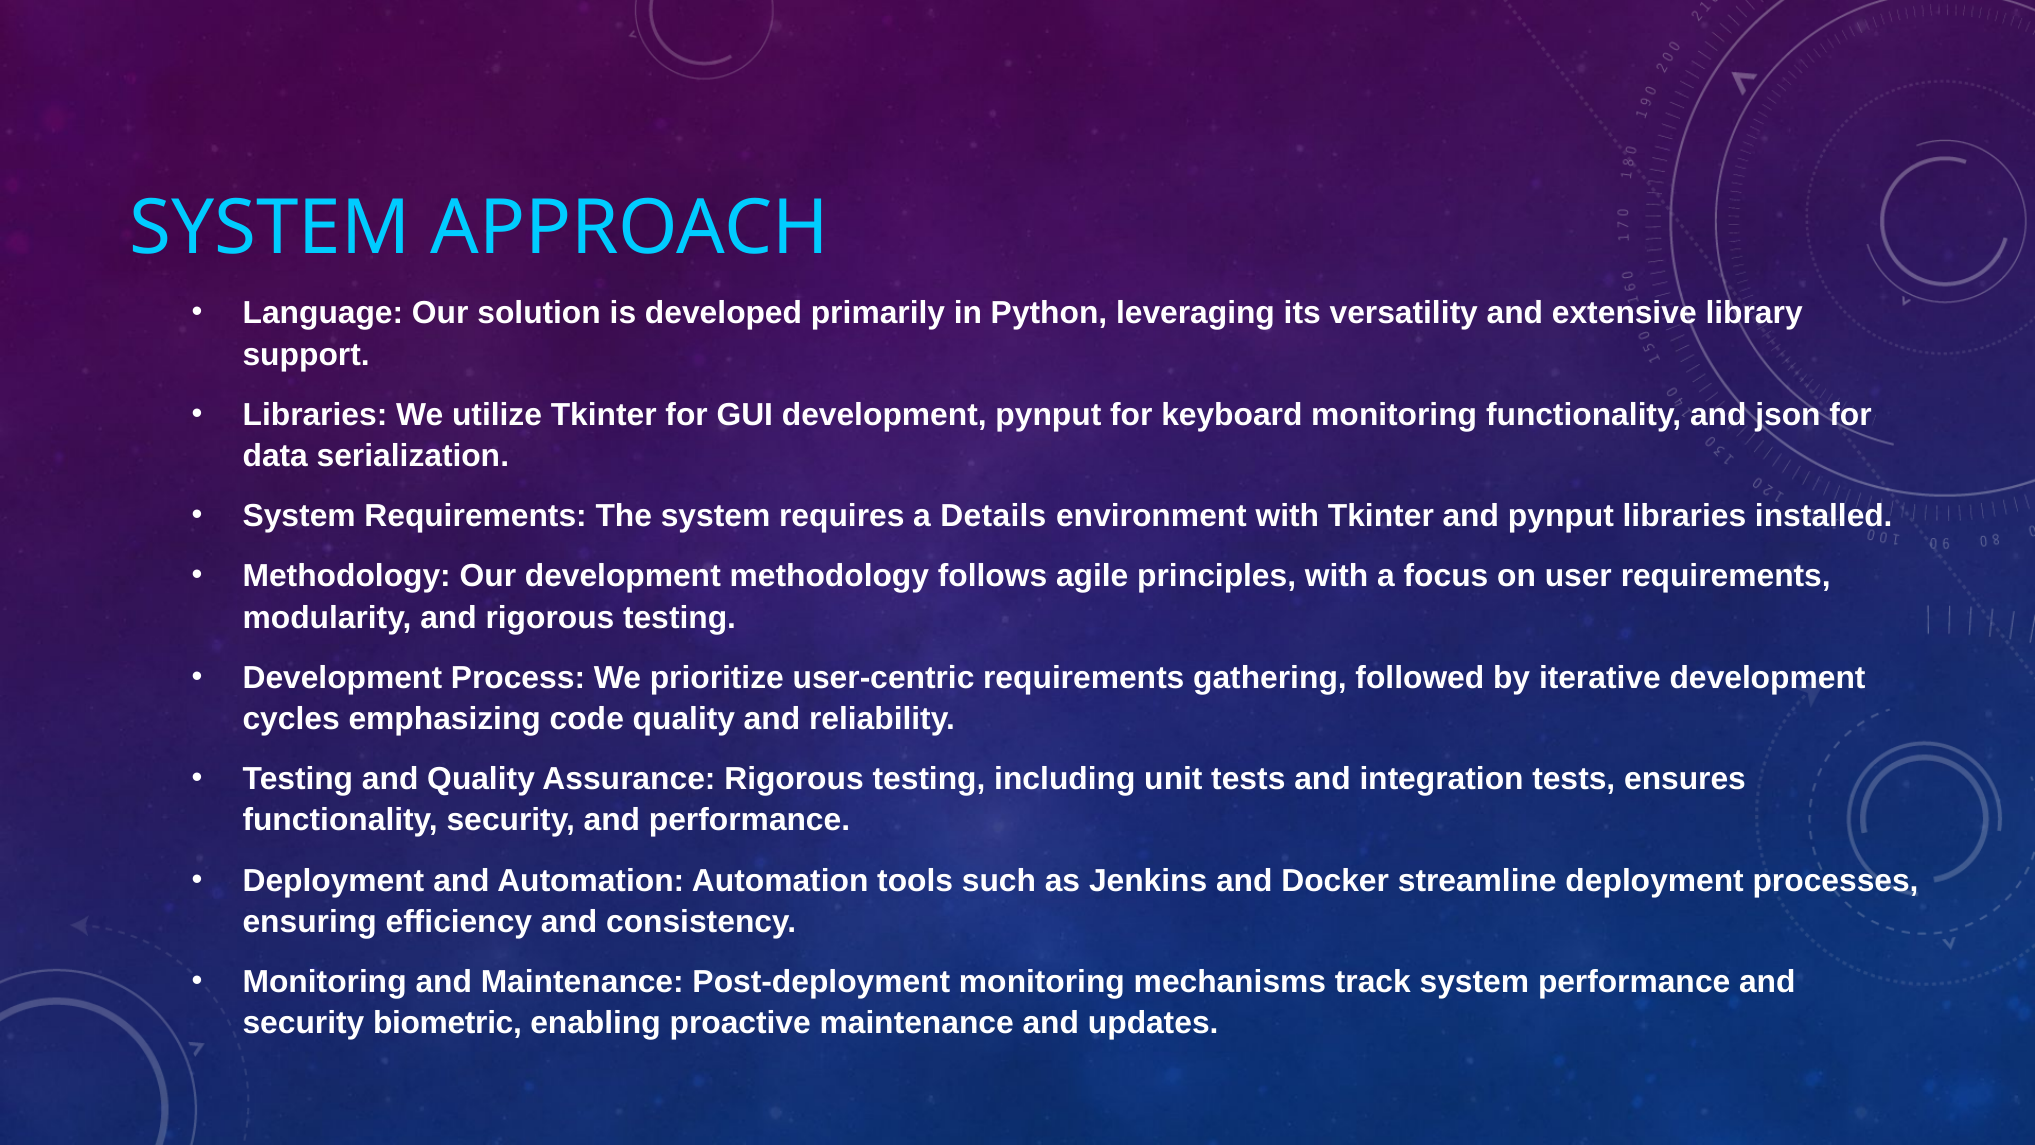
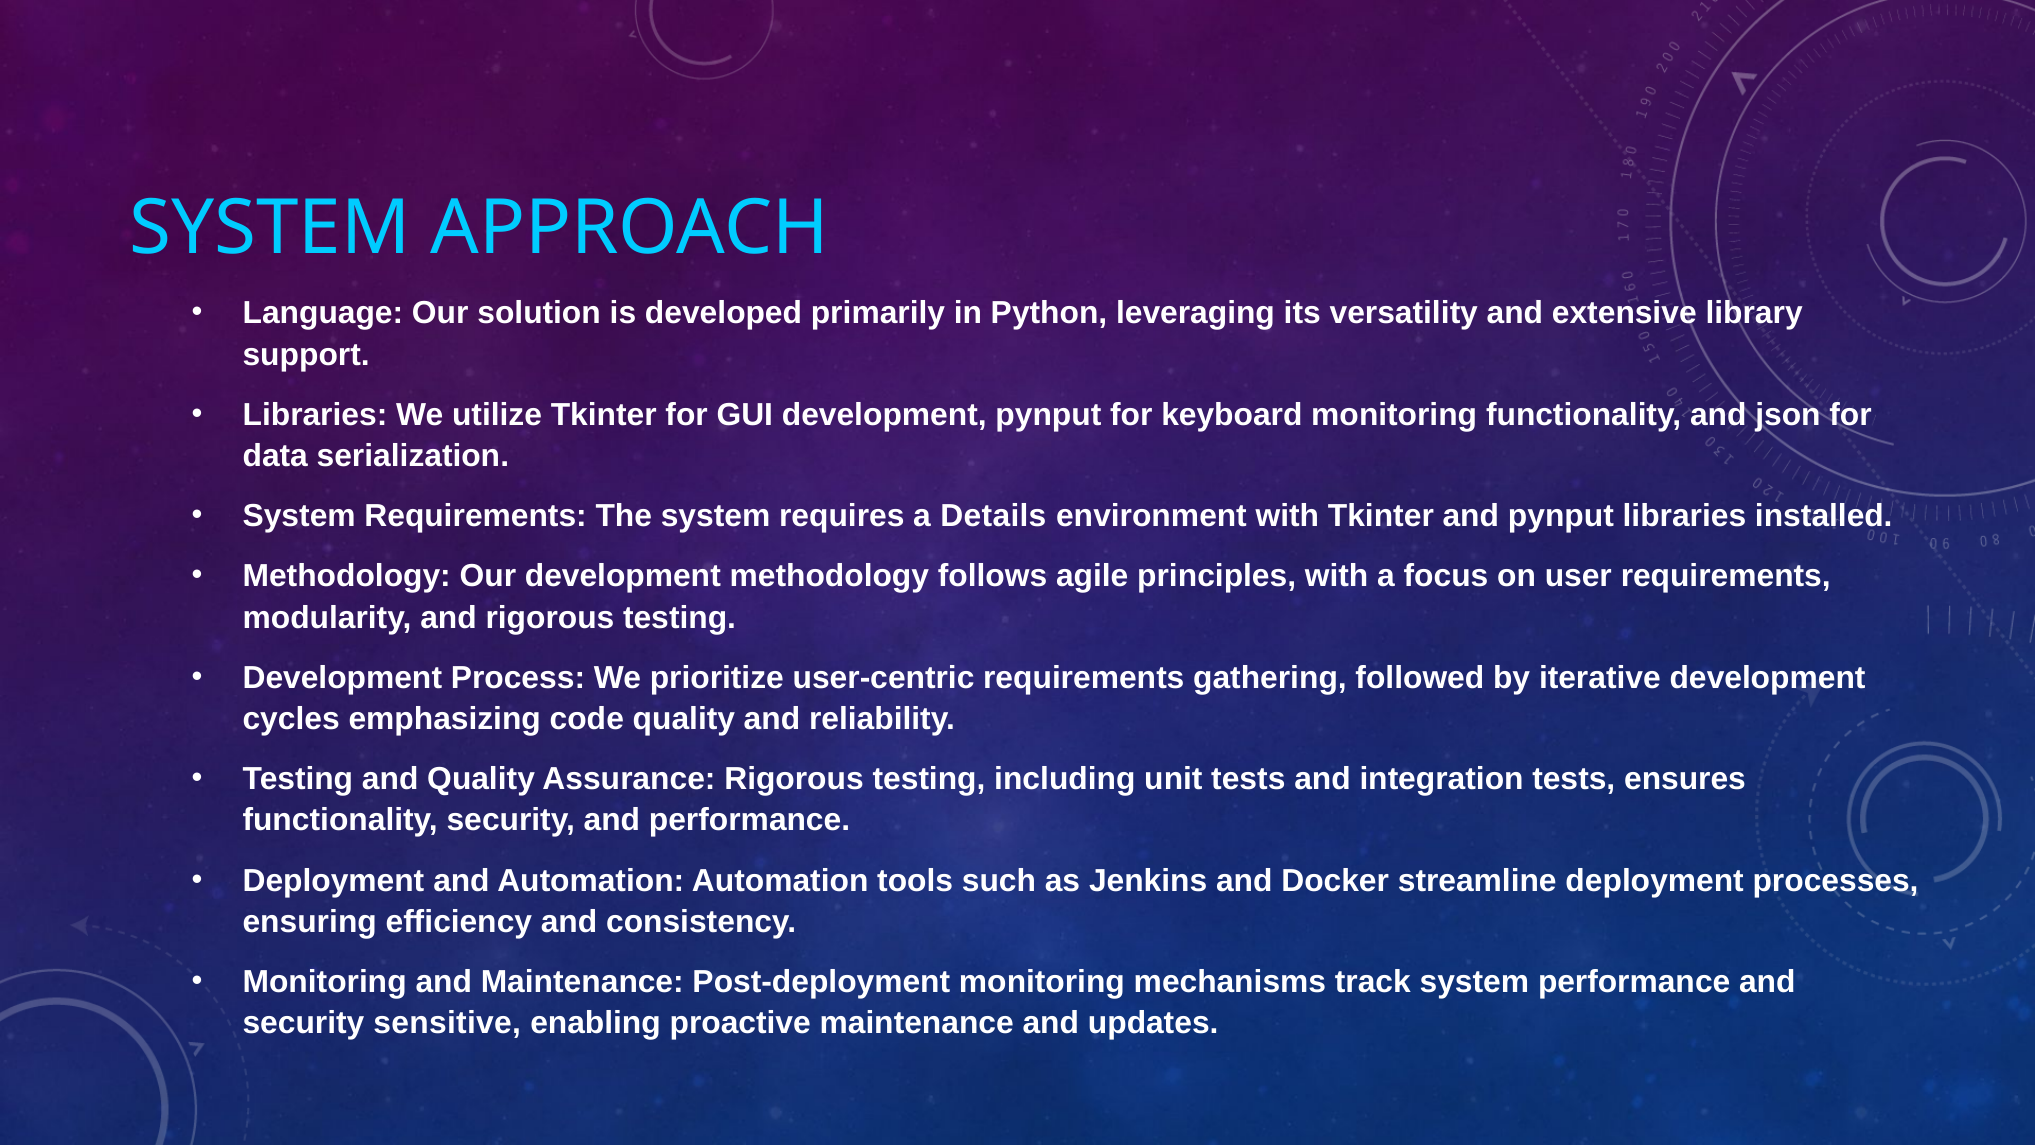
biometric: biometric -> sensitive
